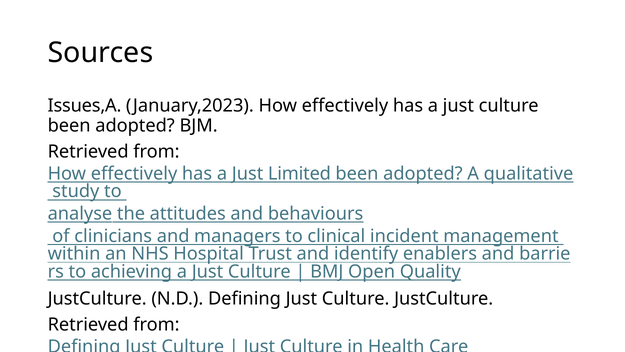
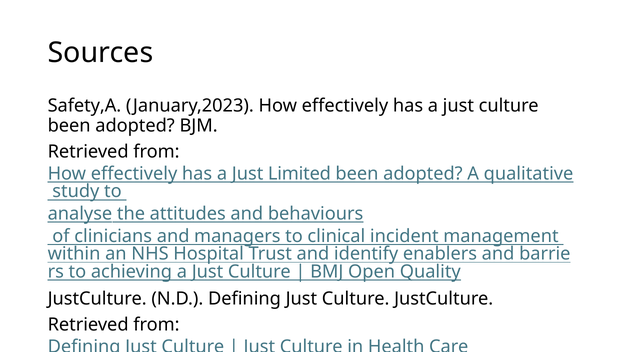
Issues,A: Issues,A -> Safety,A
